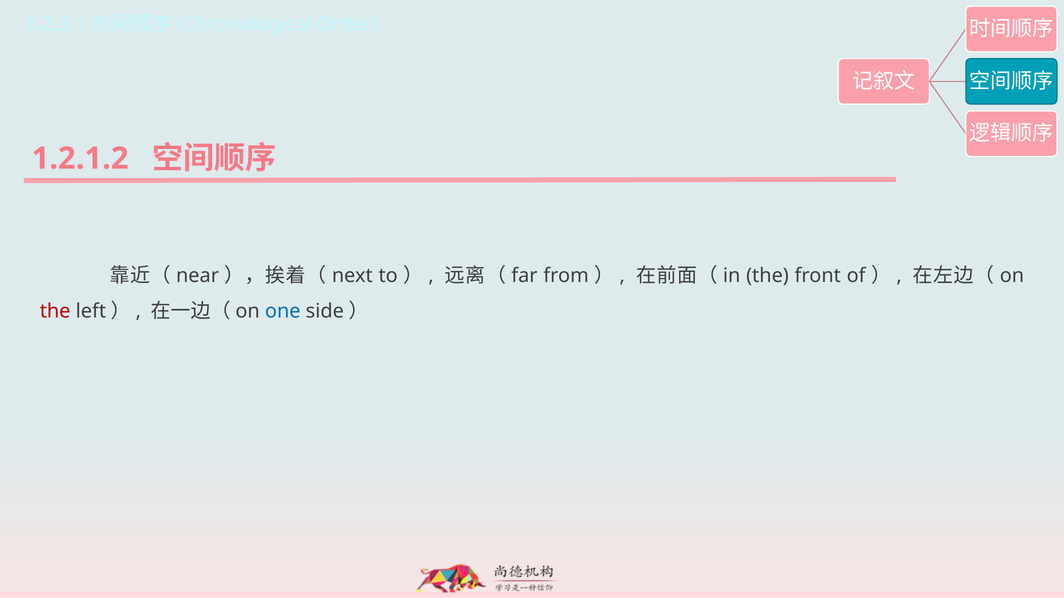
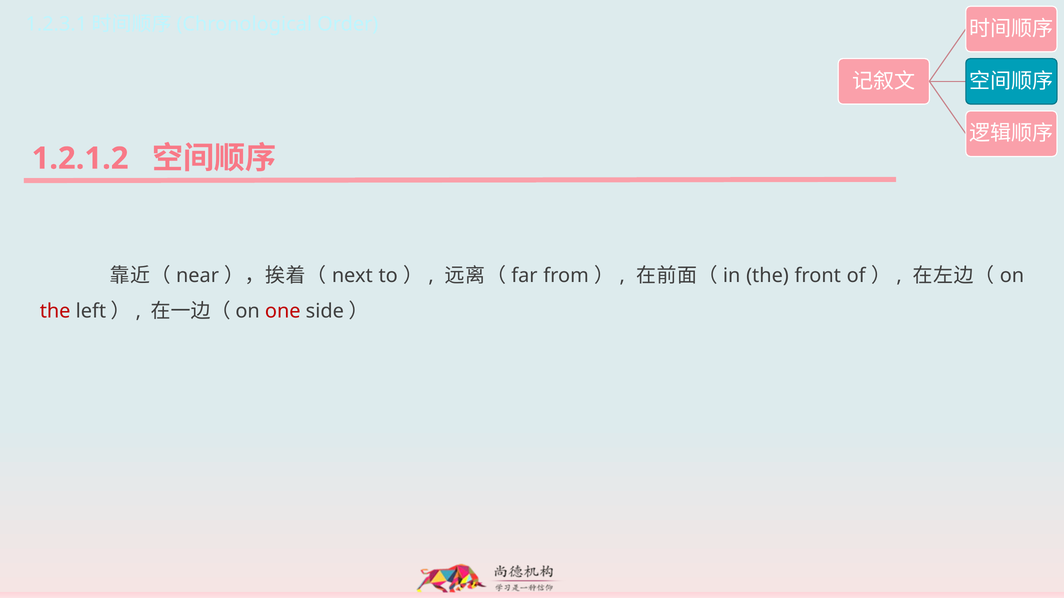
one colour: blue -> red
